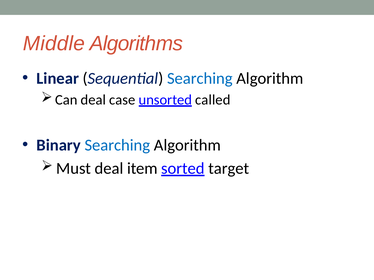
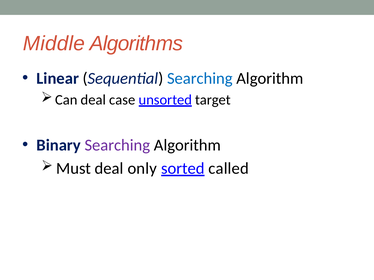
called: called -> target
Searching at (117, 145) colour: blue -> purple
item: item -> only
target: target -> called
